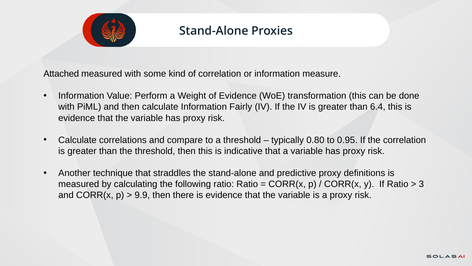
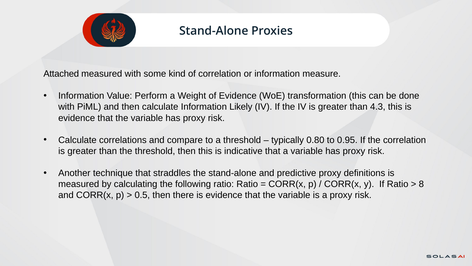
Fairly: Fairly -> Likely
6.4: 6.4 -> 4.3
3: 3 -> 8
9.9: 9.9 -> 0.5
